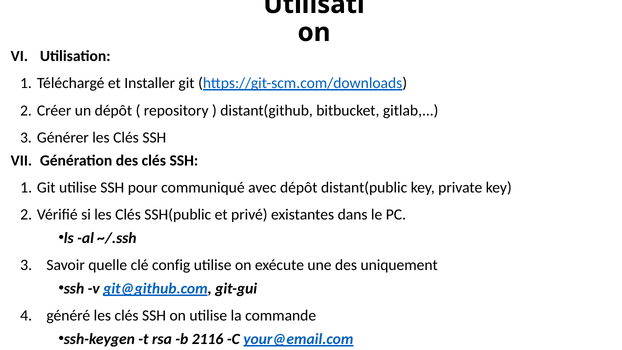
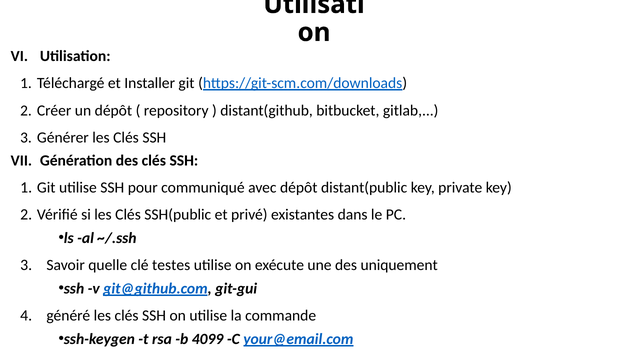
config: config -> testes
2116: 2116 -> 4099
